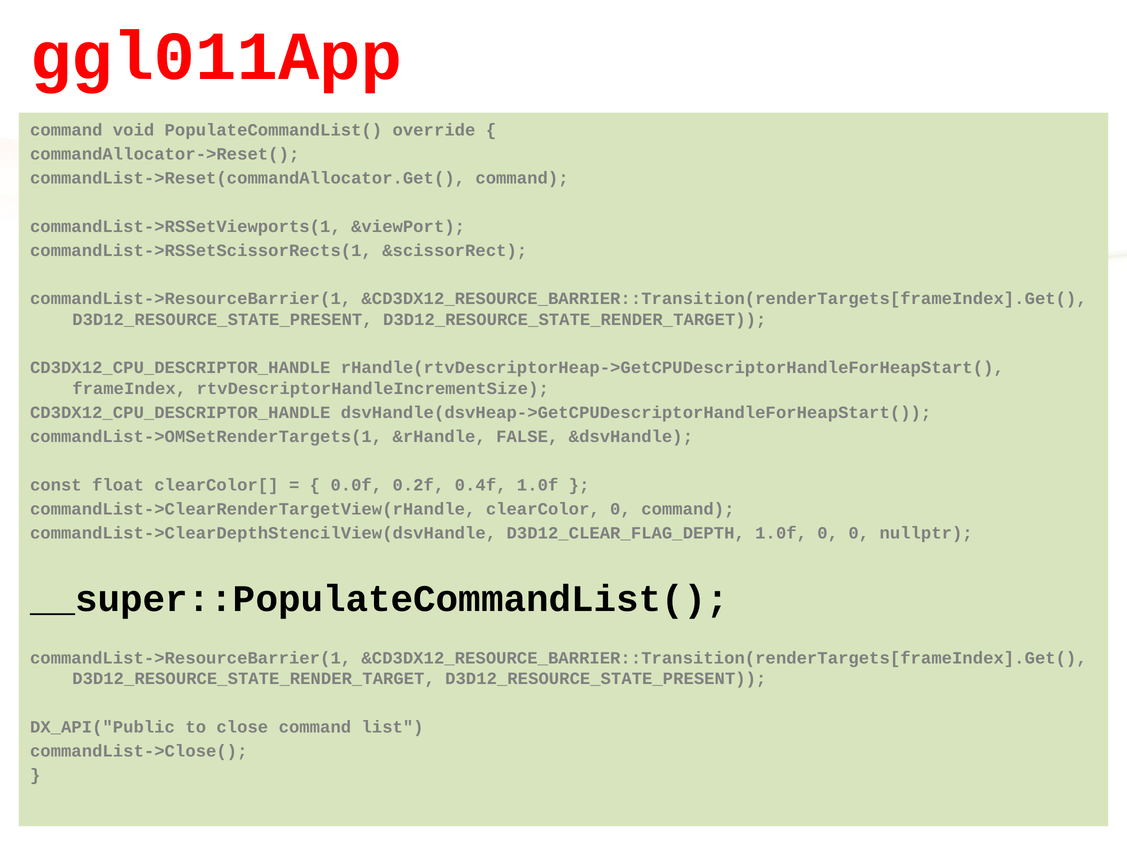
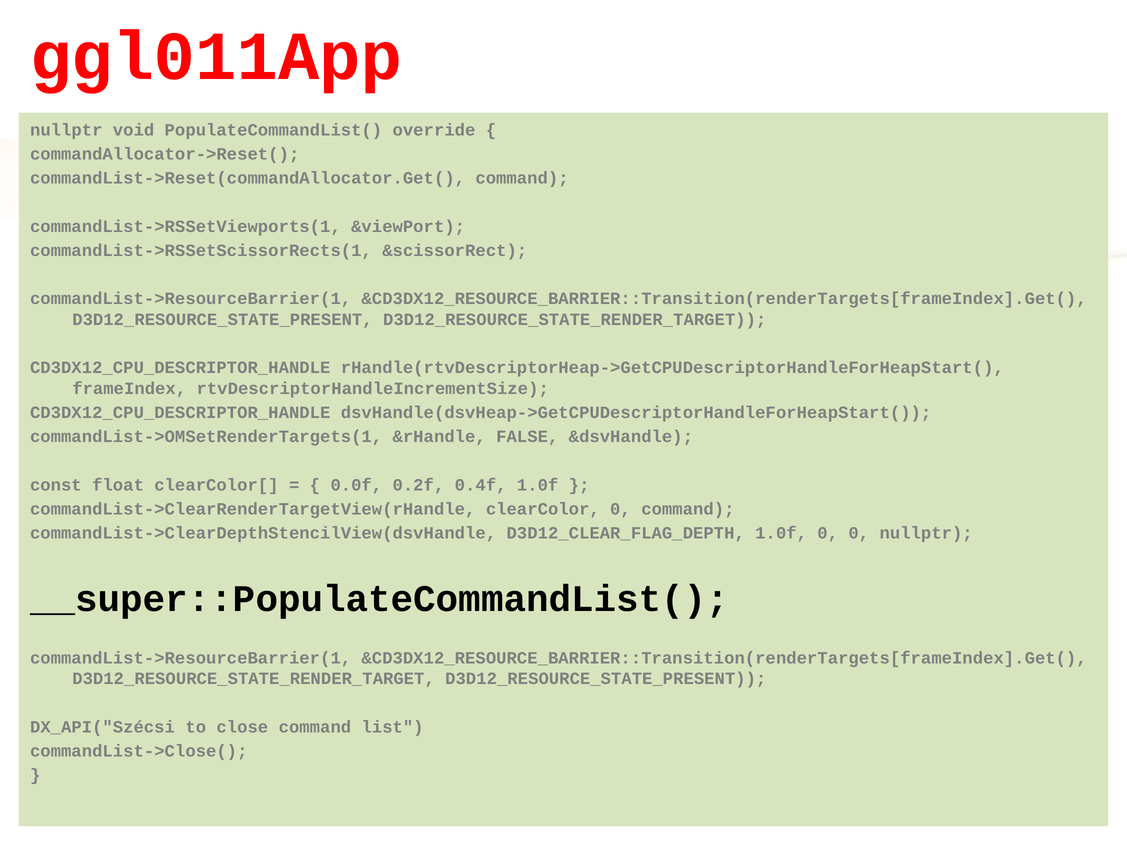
command at (66, 130): command -> nullptr
DX_API("Public: DX_API("Public -> DX_API("Szécsi
